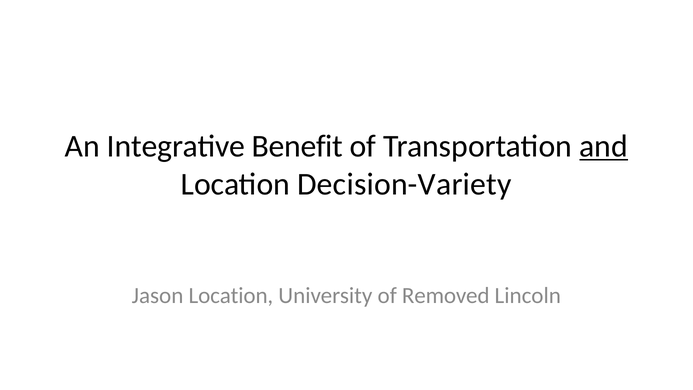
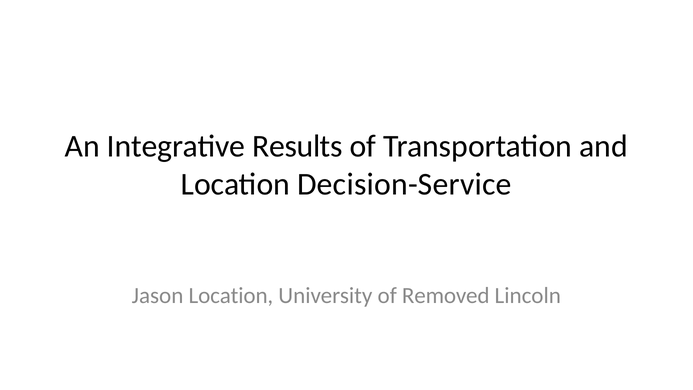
Benefit: Benefit -> Results
and underline: present -> none
Decision-Variety: Decision-Variety -> Decision-Service
